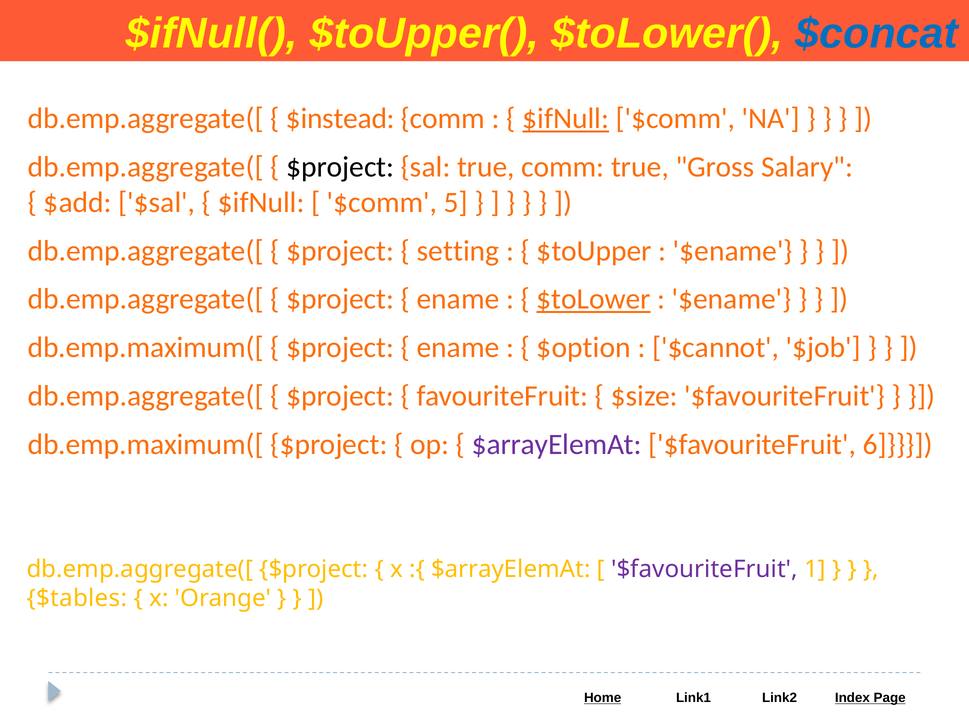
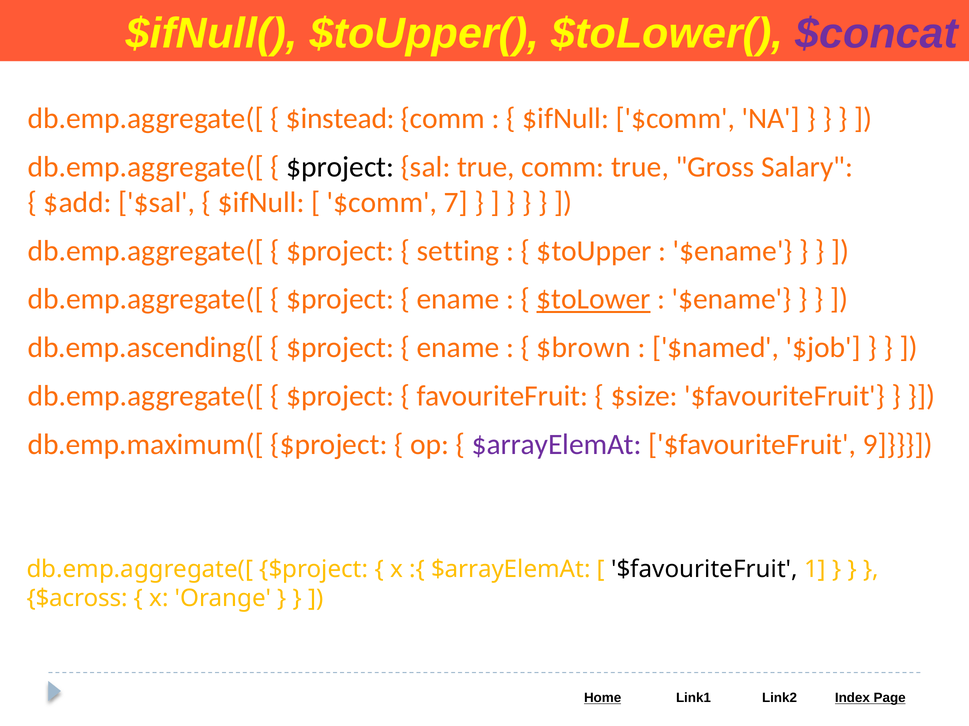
$concat colour: blue -> purple
$ifNull at (566, 119) underline: present -> none
5: 5 -> 7
db.emp.maximum([ at (146, 348): db.emp.maximum([ -> db.emp.ascending([
$option: $option -> $brown
$cannot: $cannot -> $named
6: 6 -> 9
$favouriteFruit at (704, 570) colour: purple -> black
$tables: $tables -> $across
